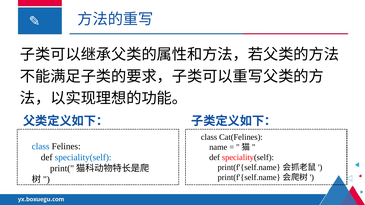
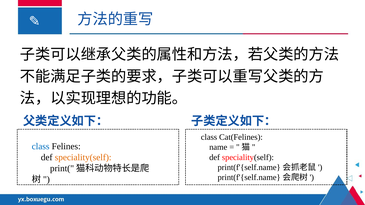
speciality(self at (83, 158) colour: blue -> orange
